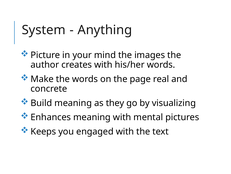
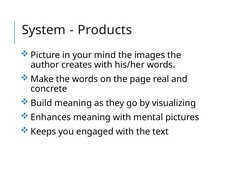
Anything: Anything -> Products
